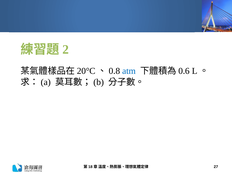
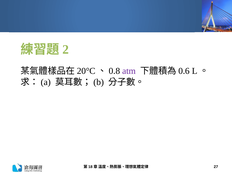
atm colour: blue -> purple
